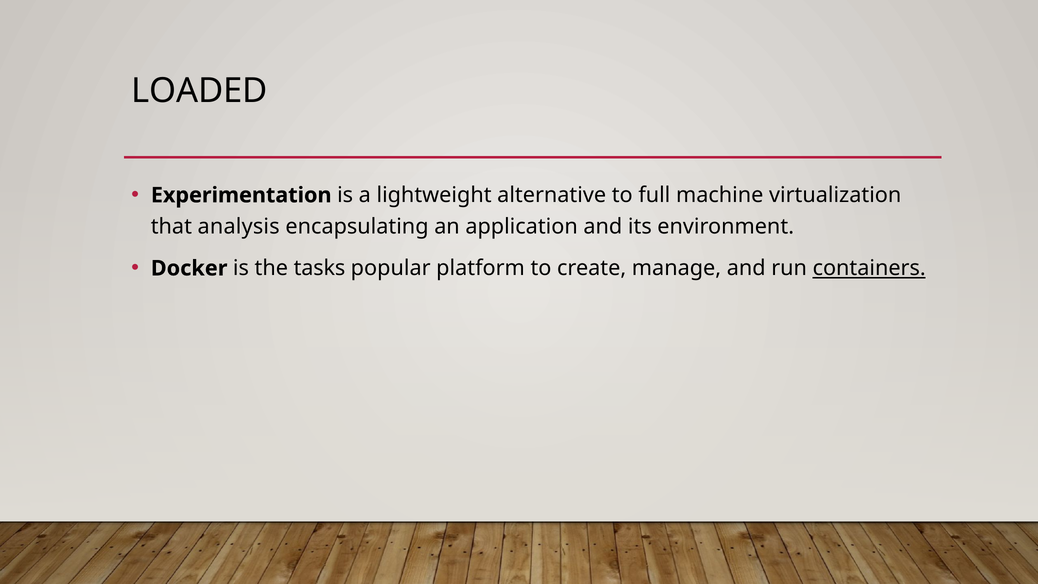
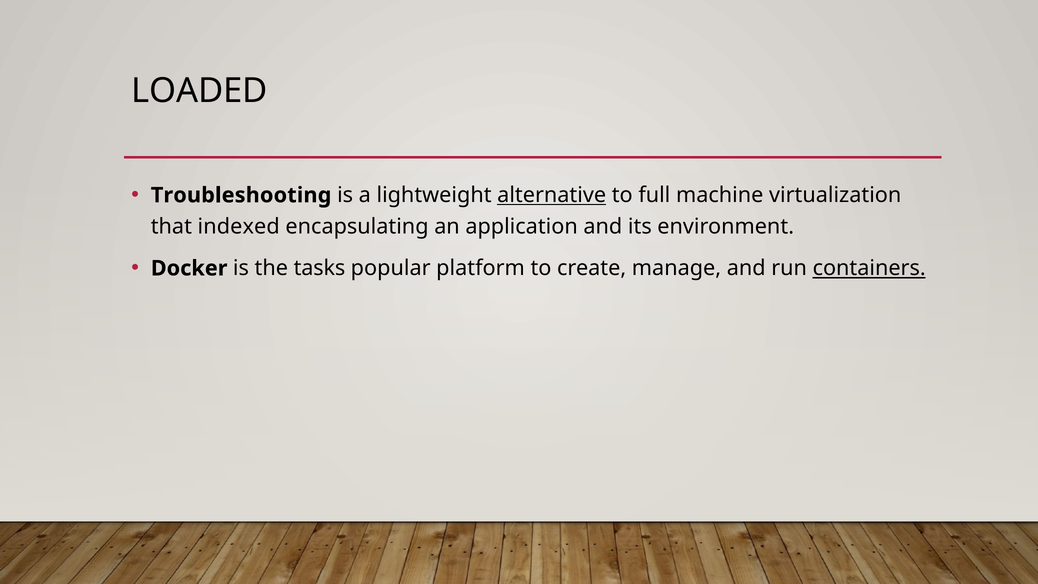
Experimentation: Experimentation -> Troubleshooting
alternative underline: none -> present
analysis: analysis -> indexed
